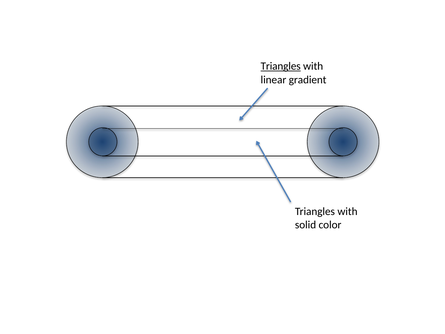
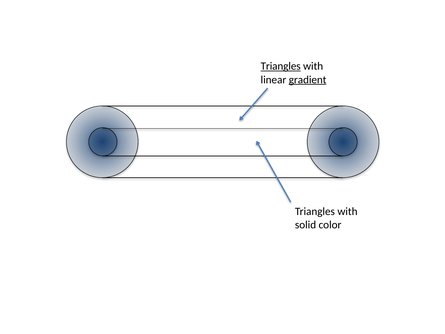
gradient underline: none -> present
